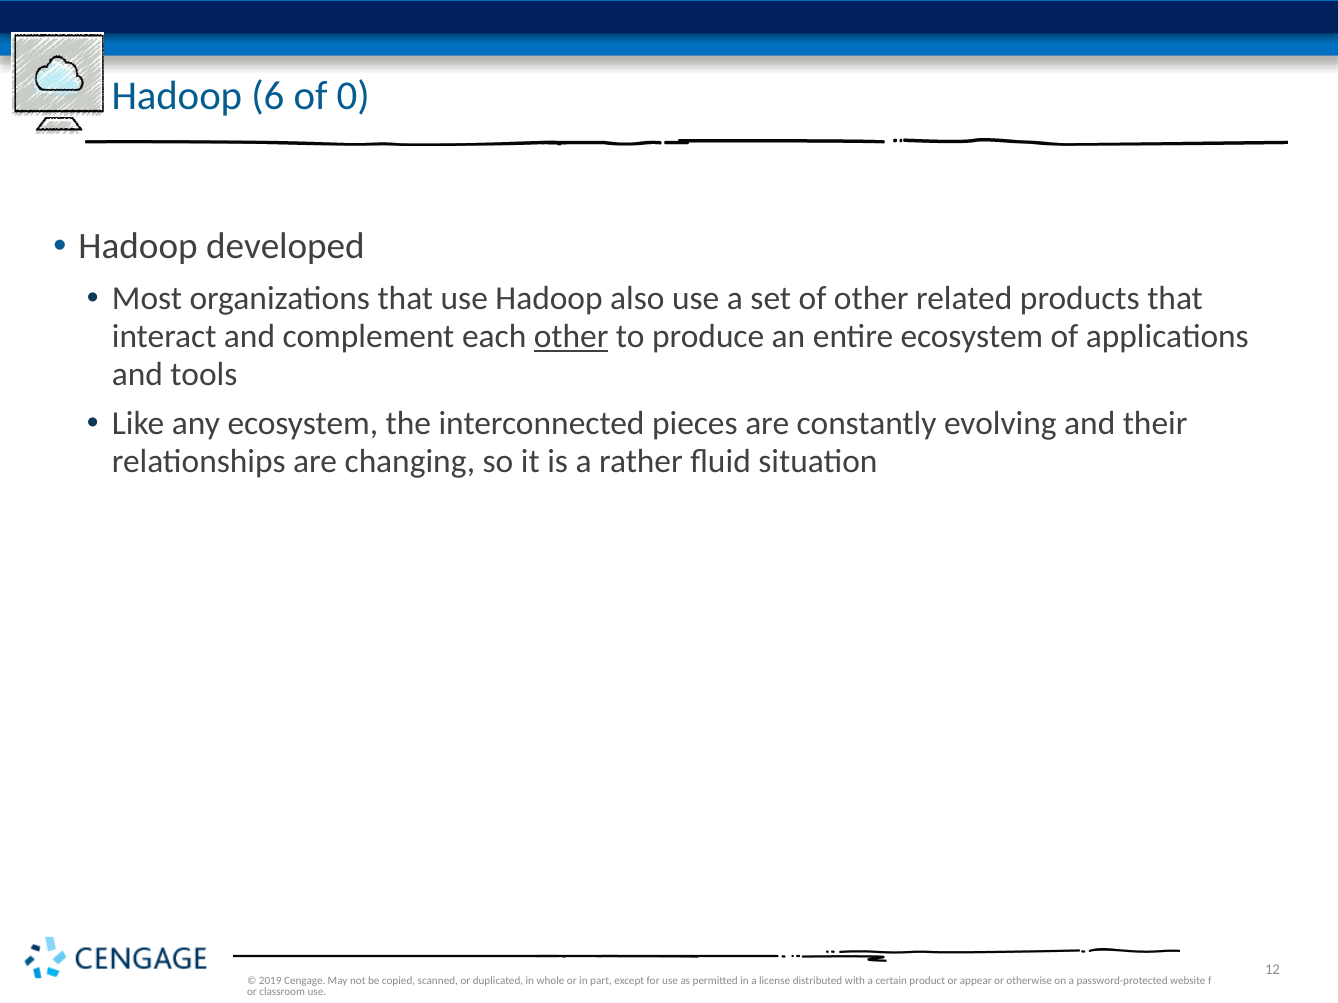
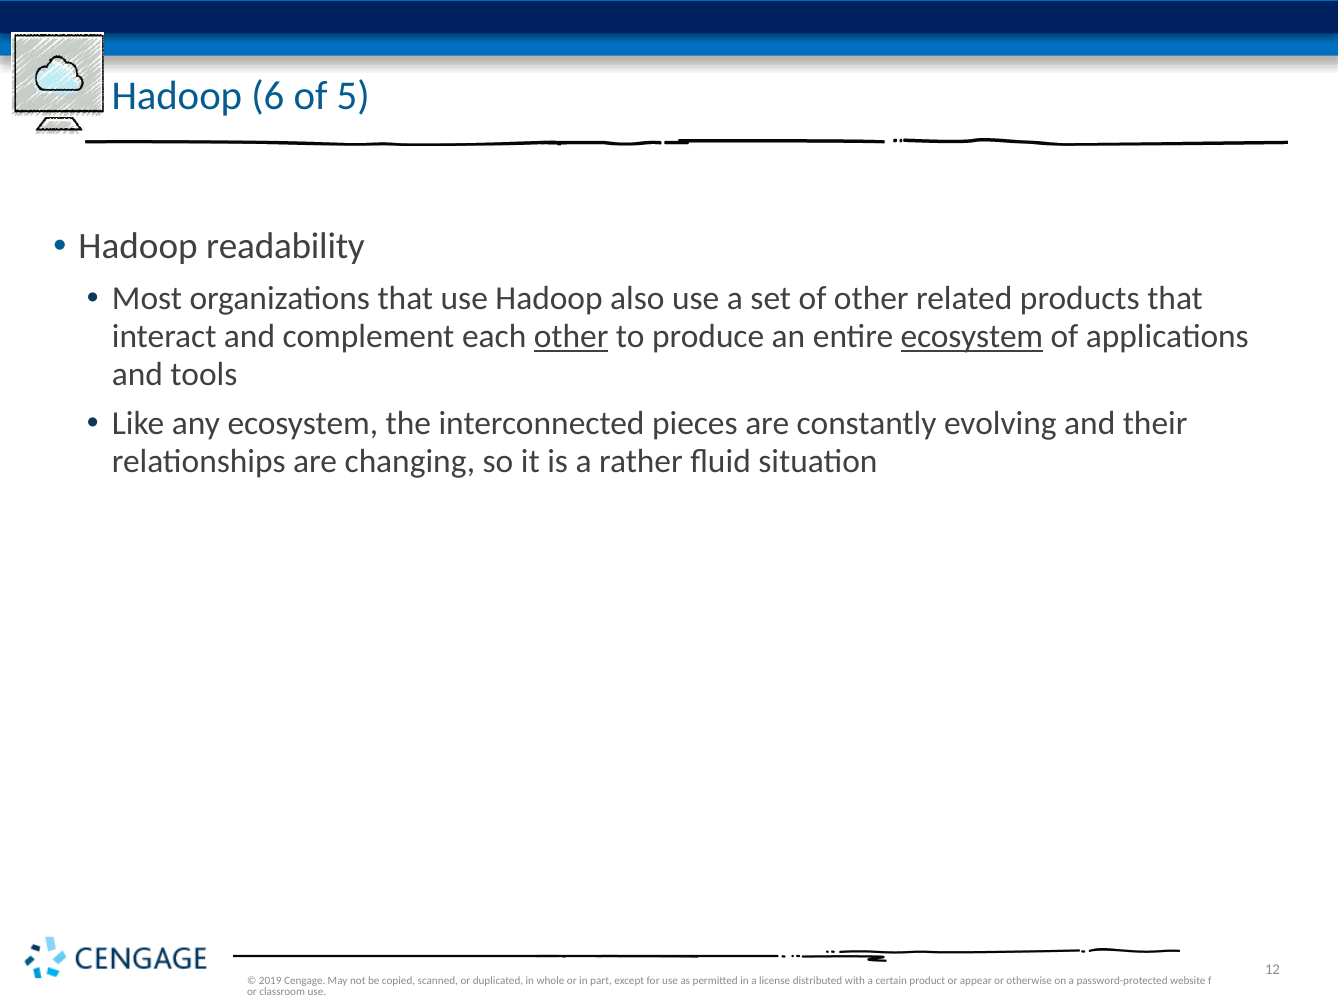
0: 0 -> 5
developed: developed -> readability
ecosystem at (972, 336) underline: none -> present
